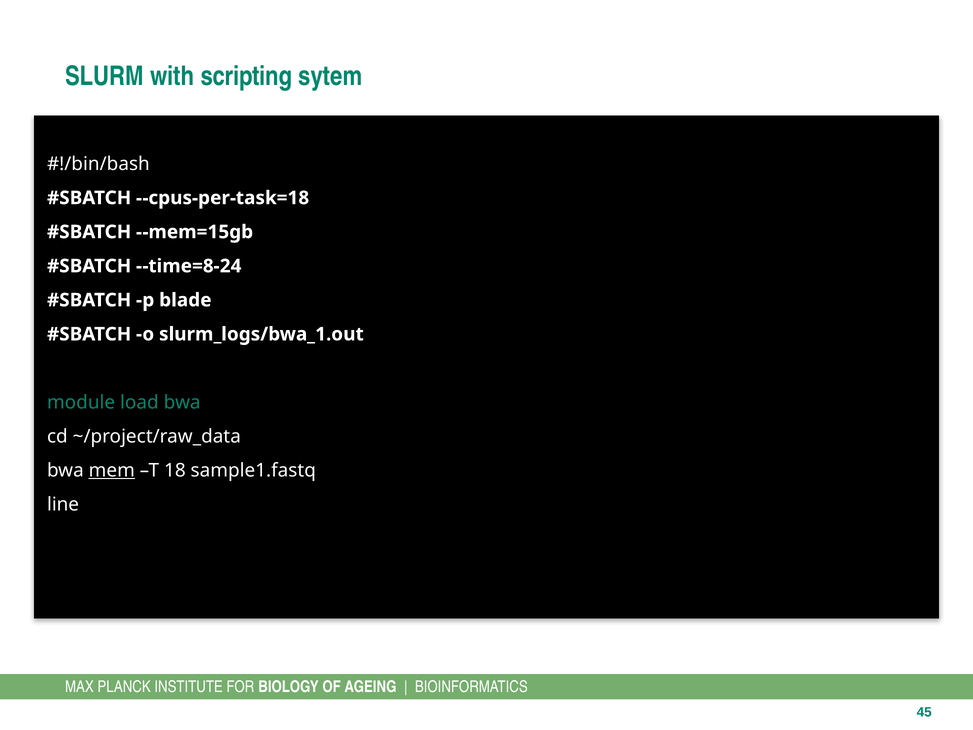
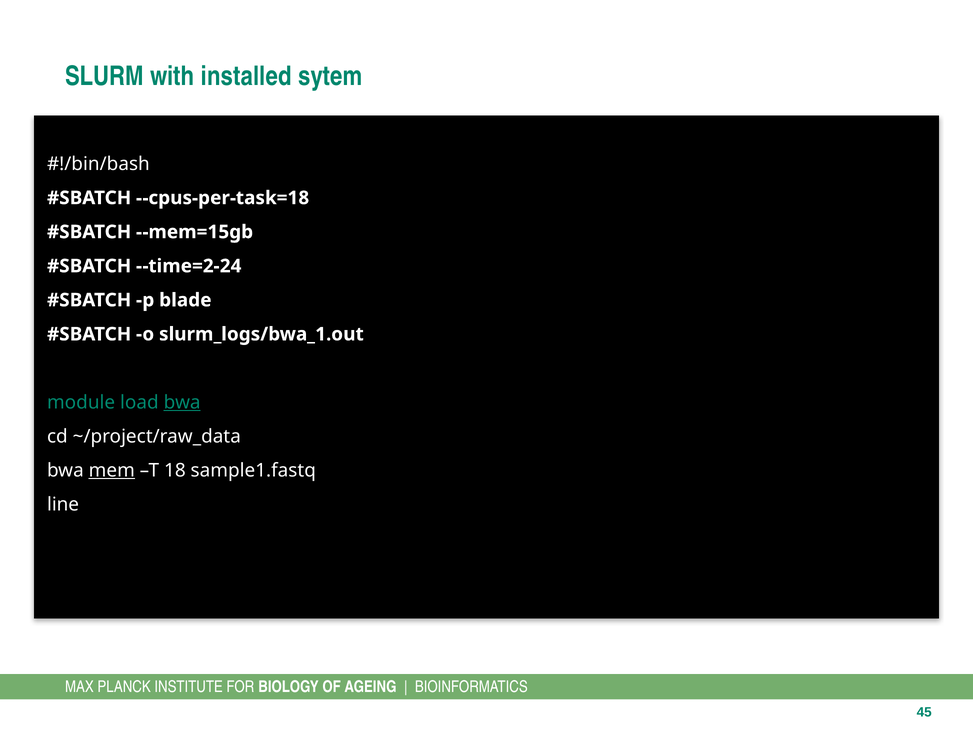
scripting: scripting -> installed
--time=8-24: --time=8-24 -> --time=2-24
bwa at (182, 402) underline: none -> present
